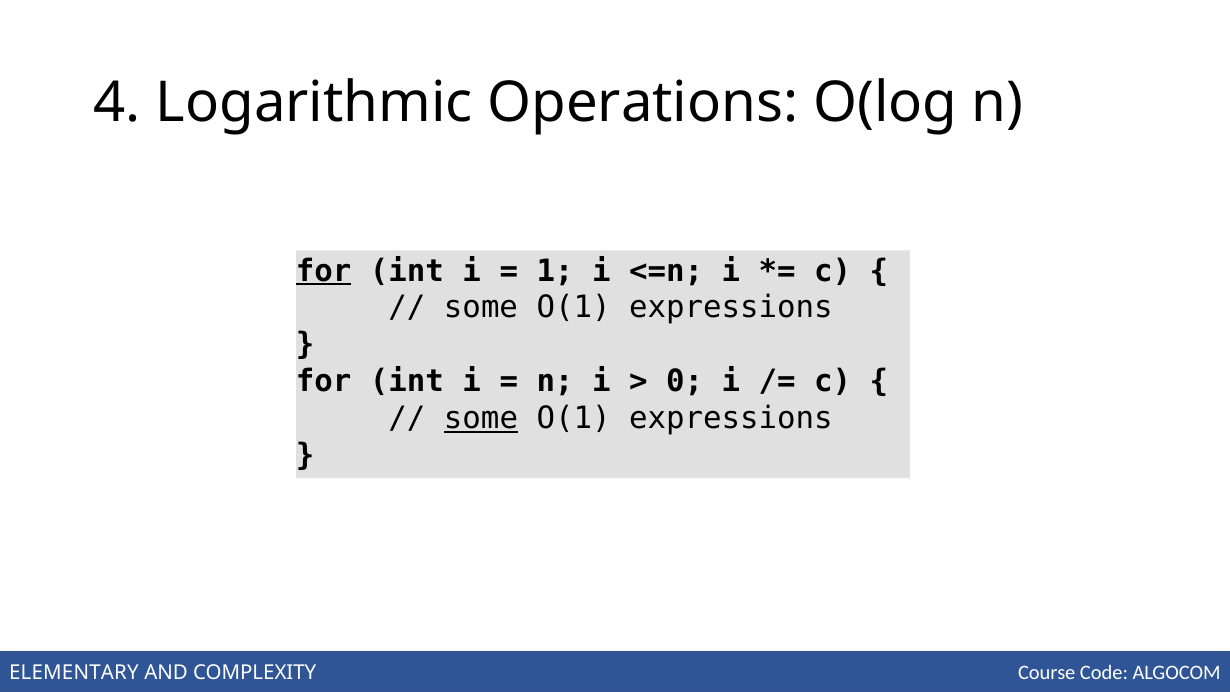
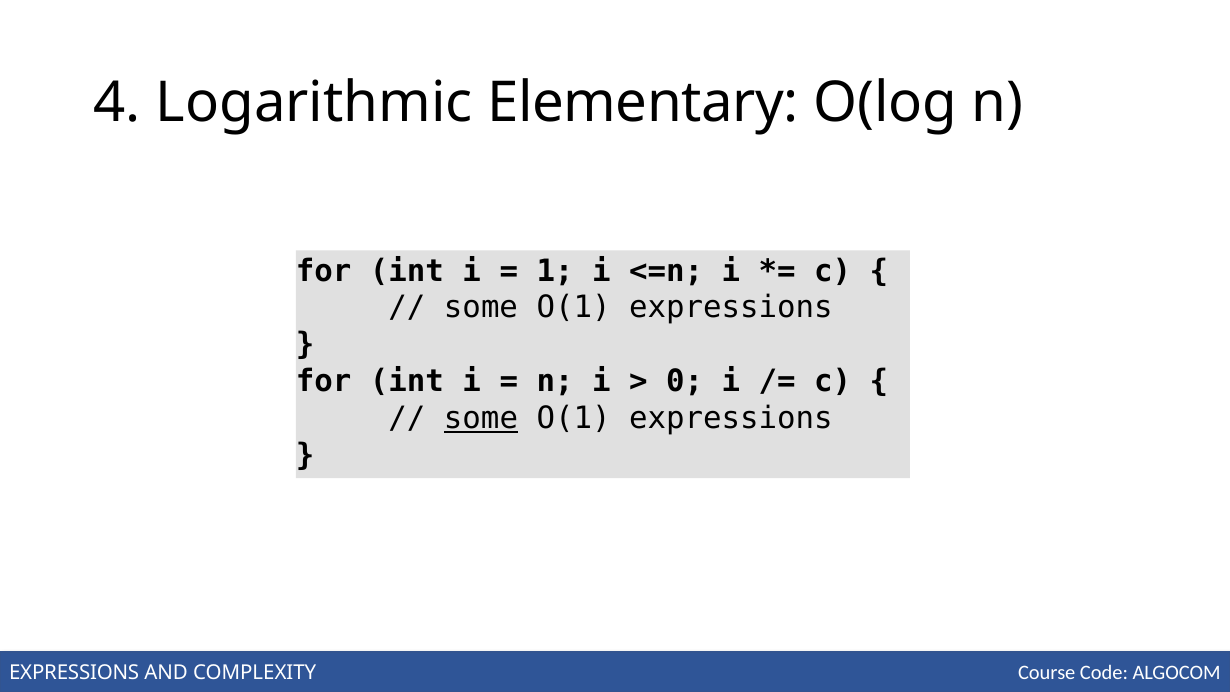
Operations: Operations -> Elementary
for at (324, 271) underline: present -> none
ELEMENTARY at (74, 673): ELEMENTARY -> EXPRESSIONS
